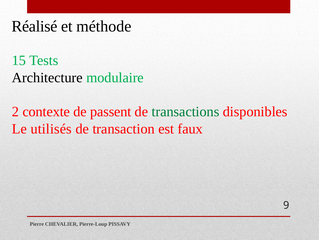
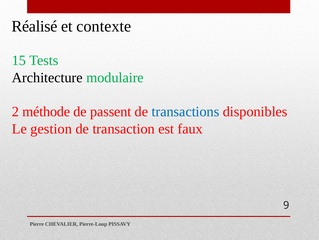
méthode: méthode -> contexte
contexte: contexte -> méthode
transactions colour: green -> blue
utilisés: utilisés -> gestion
